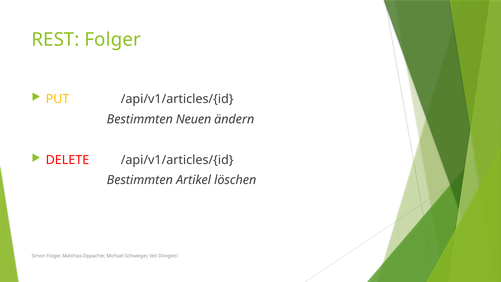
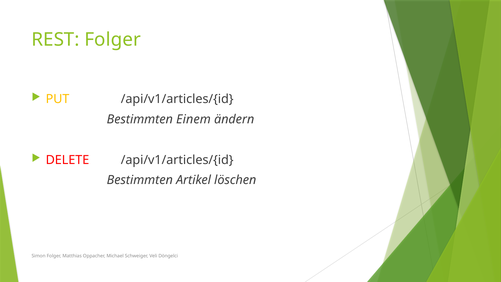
Neuen: Neuen -> Einem
